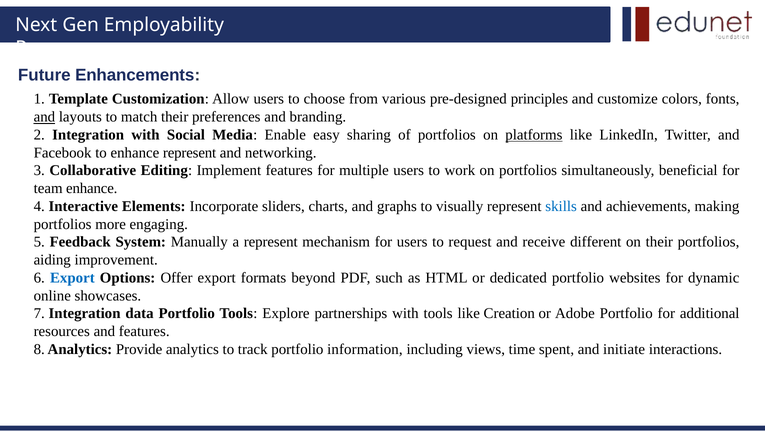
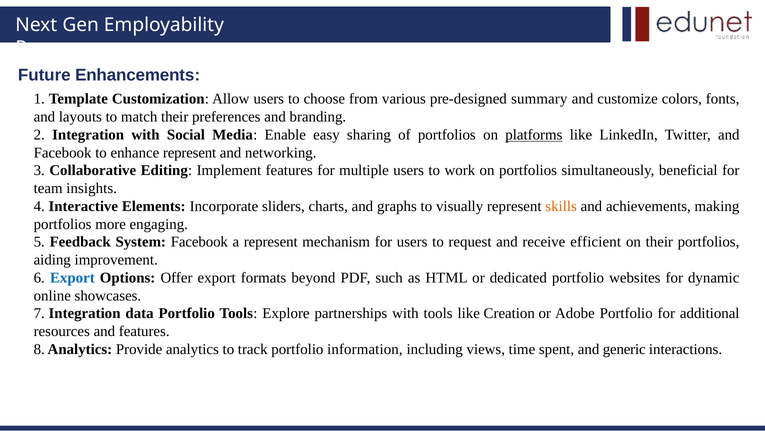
principles: principles -> summary
and at (44, 117) underline: present -> none
team enhance: enhance -> insights
skills colour: blue -> orange
System Manually: Manually -> Facebook
different: different -> efficient
initiate: initiate -> generic
